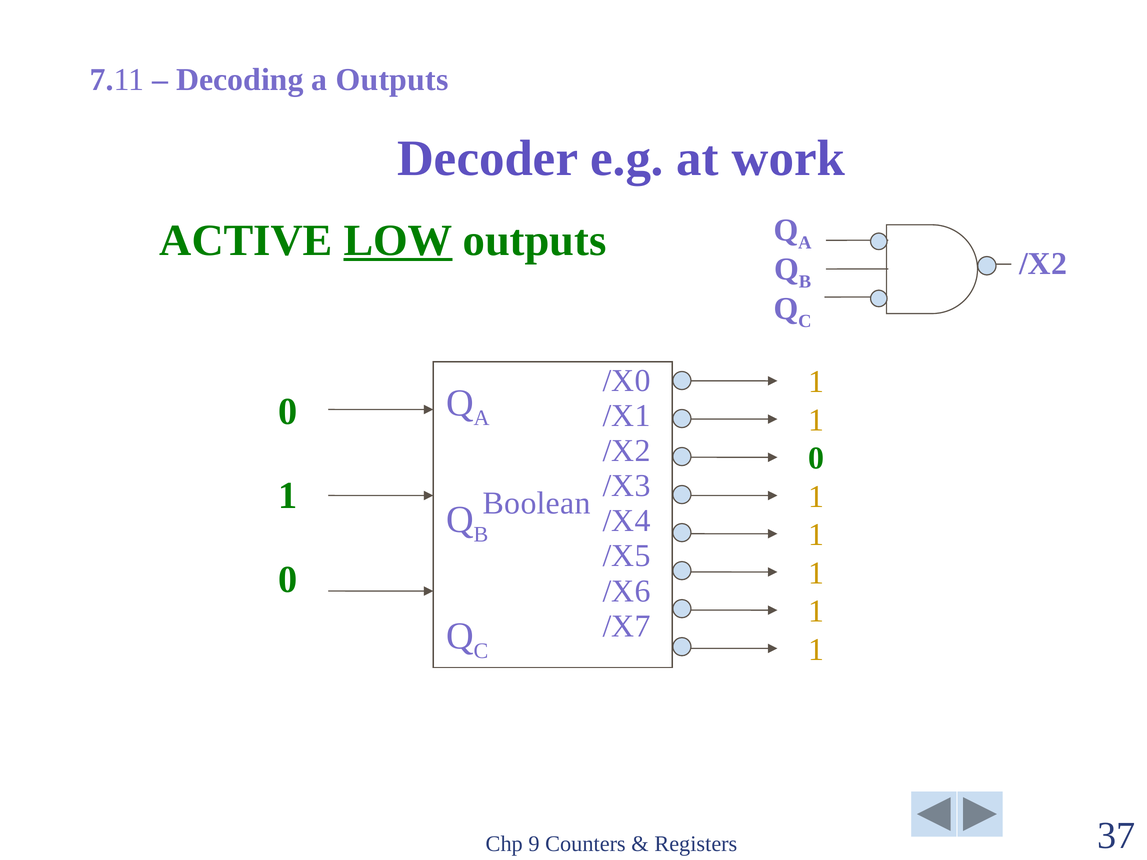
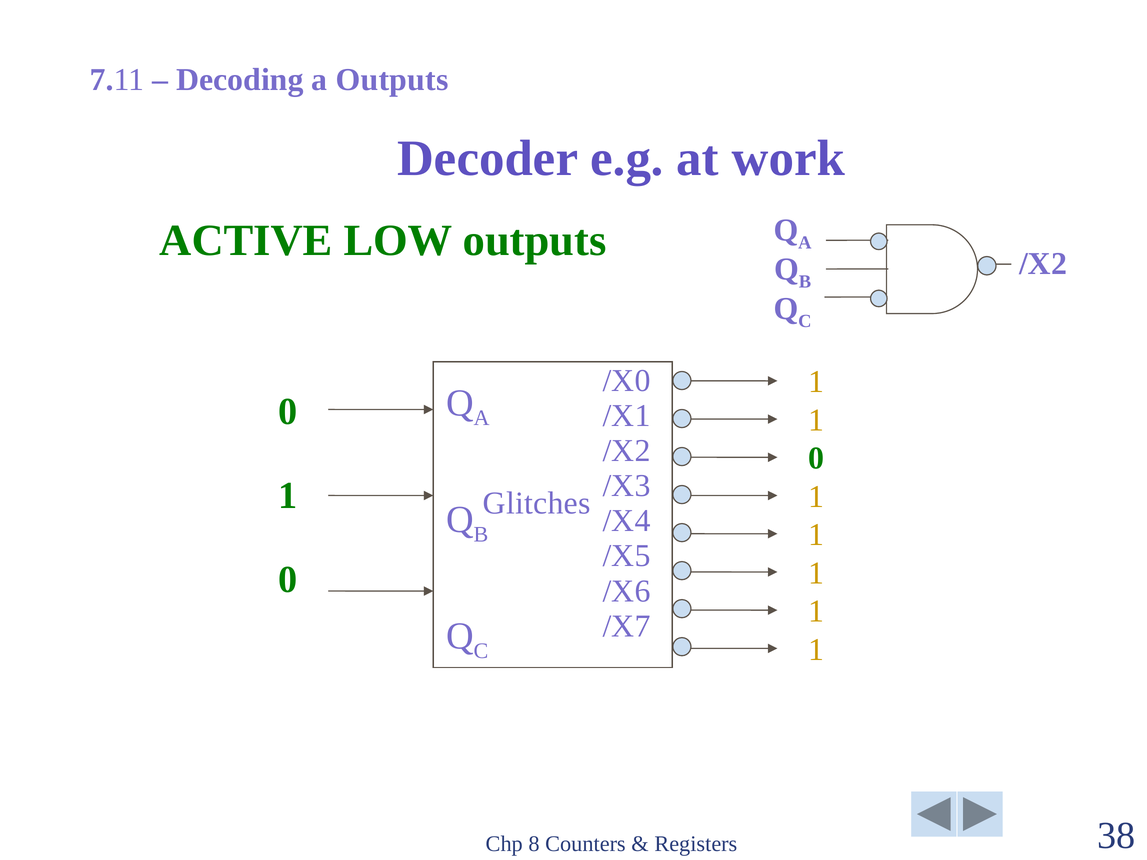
LOW underline: present -> none
Boolean: Boolean -> Glitches
9: 9 -> 8
37: 37 -> 38
